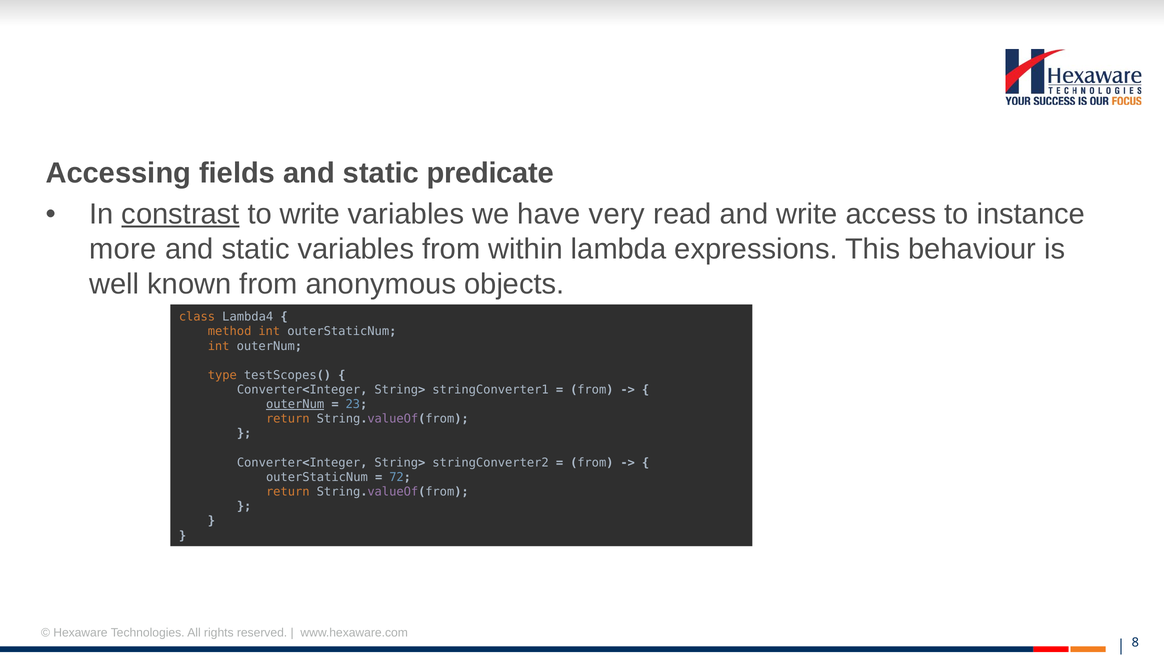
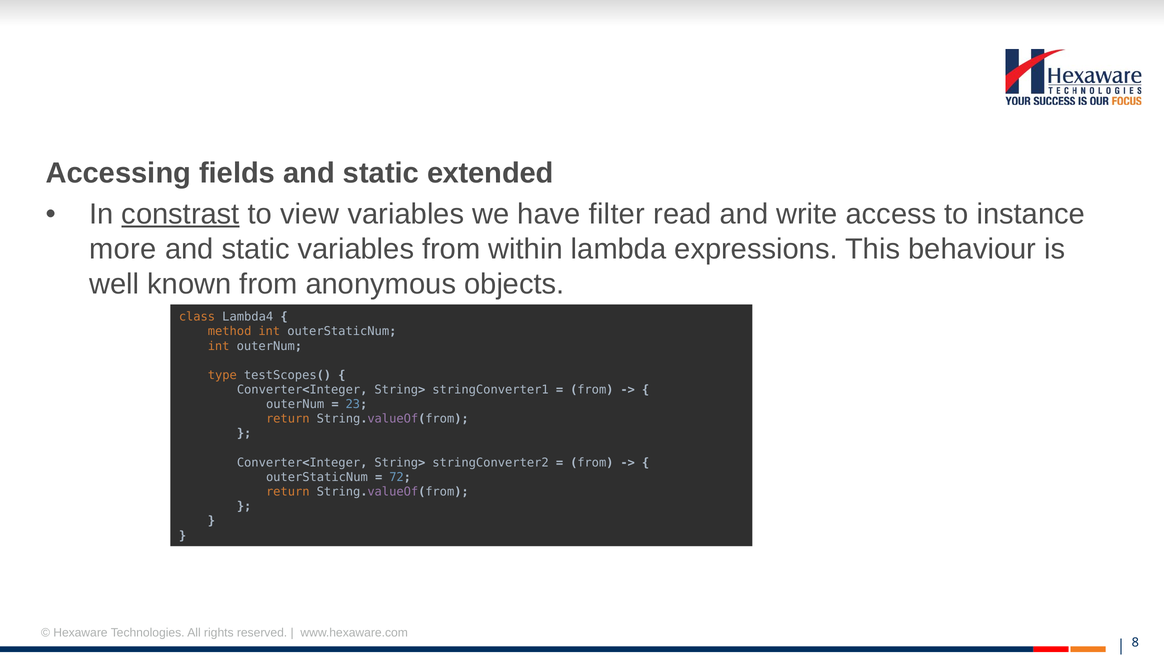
predicate: predicate -> extended
to write: write -> view
very: very -> filter
outerNum at (295, 404) underline: present -> none
